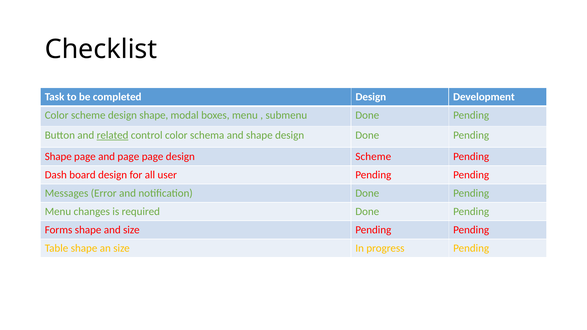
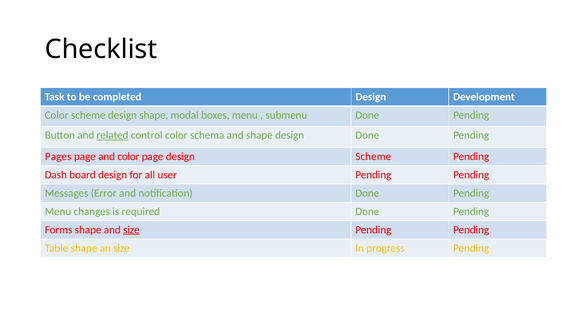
Shape at (58, 156): Shape -> Pages
and page: page -> color
size at (131, 230) underline: none -> present
